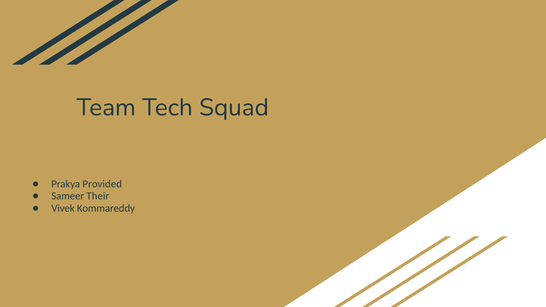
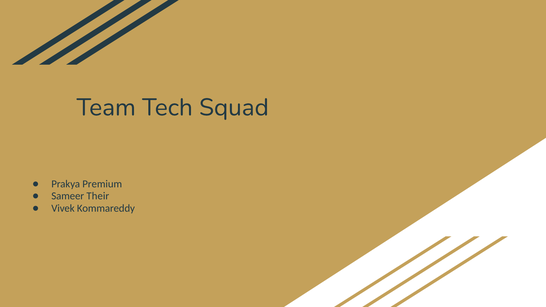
Provided: Provided -> Premium
